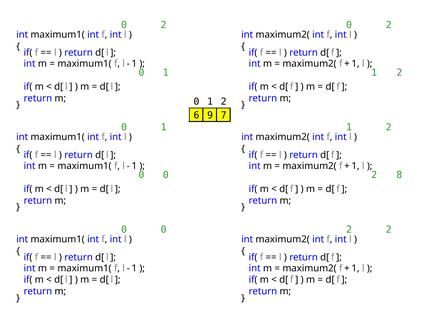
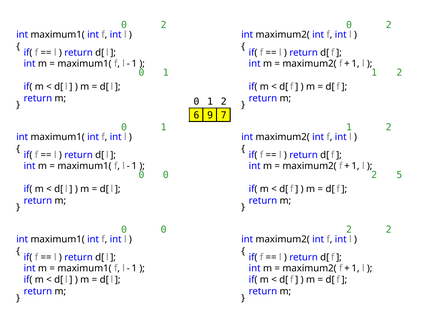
8: 8 -> 5
